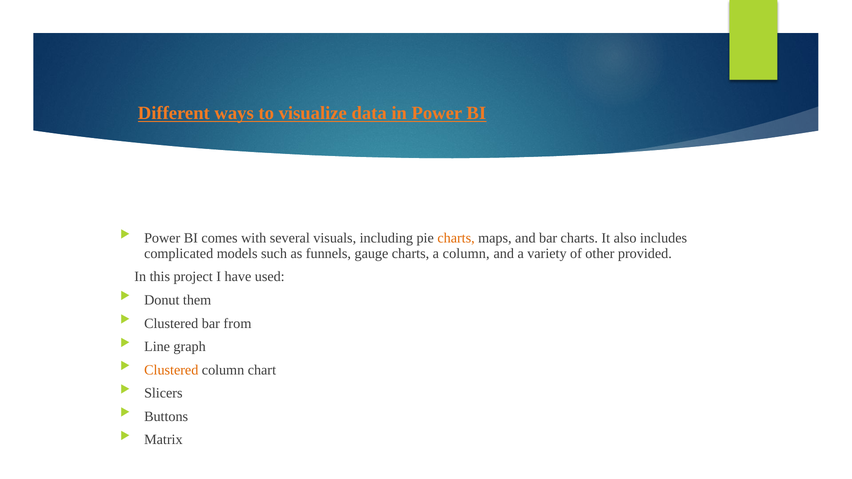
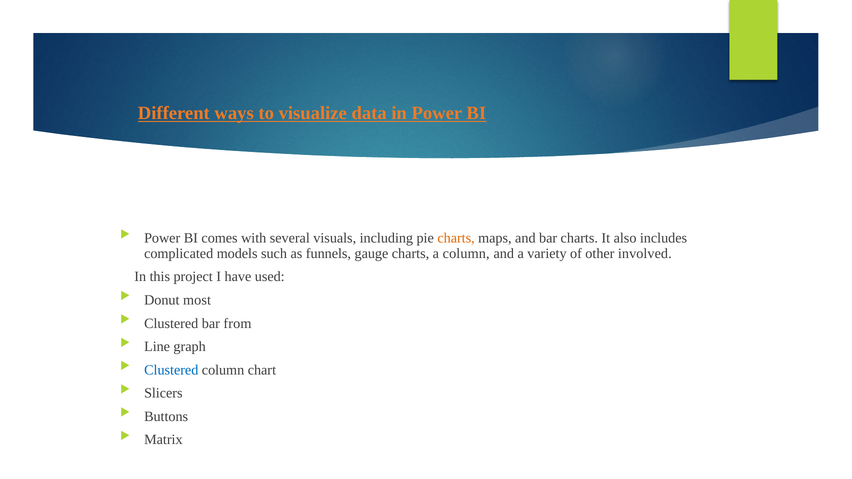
provided: provided -> involved
them: them -> most
Clustered at (171, 370) colour: orange -> blue
